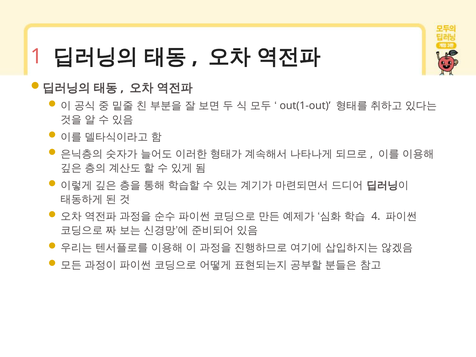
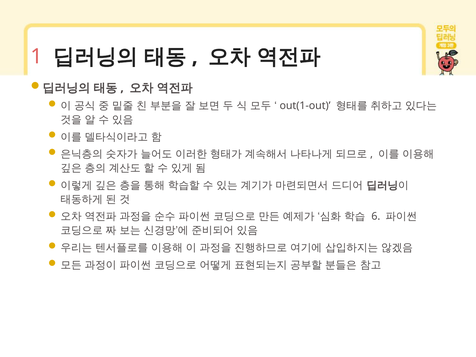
4: 4 -> 6
